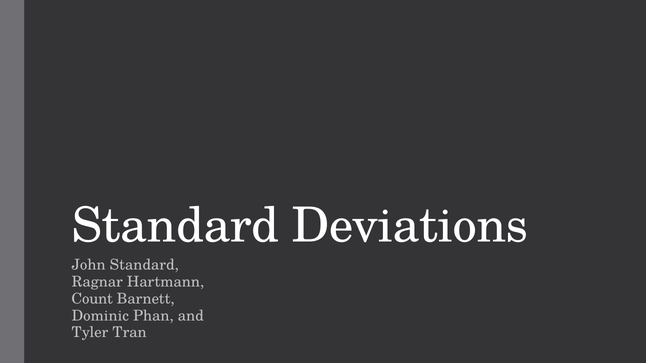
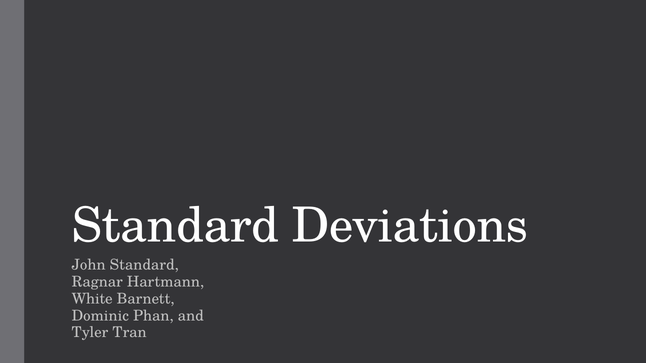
Count: Count -> White
